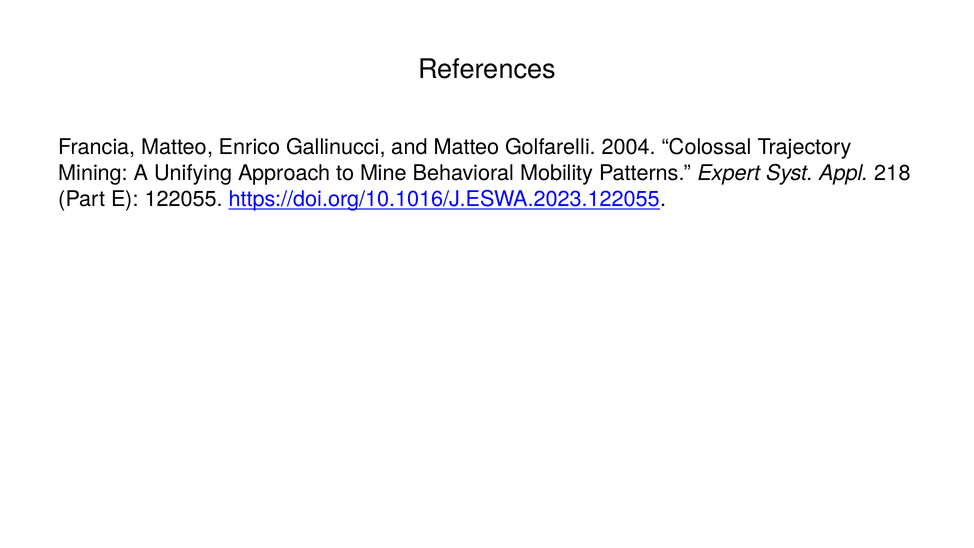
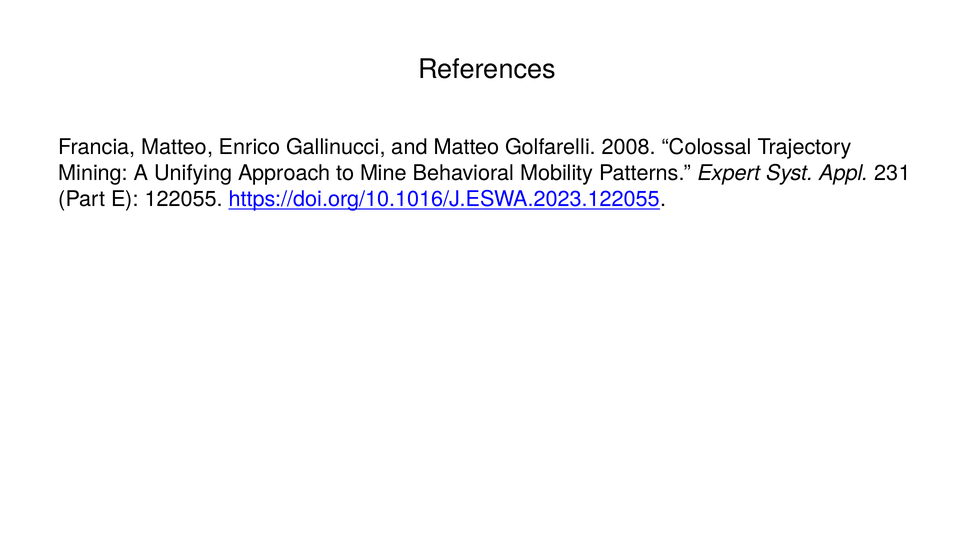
2004: 2004 -> 2008
218: 218 -> 231
